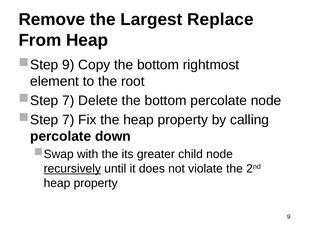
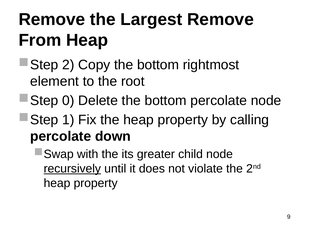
Largest Replace: Replace -> Remove
9 at (68, 65): 9 -> 2
7 at (68, 101): 7 -> 0
7 at (68, 120): 7 -> 1
